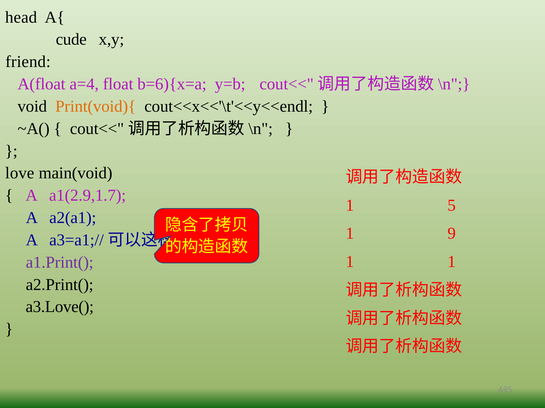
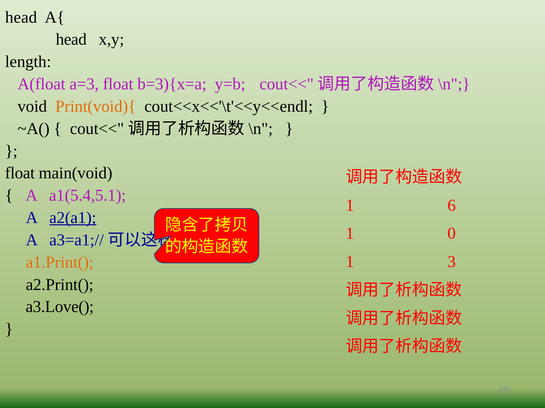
cude at (71, 40): cude -> head
friend: friend -> length
a=4: a=4 -> a=3
b=6){x=a: b=6){x=a -> b=3){x=a
love at (20, 173): love -> float
a1(2.9,1.7: a1(2.9,1.7 -> a1(5.4,5.1
5: 5 -> 6
a2(a1 underline: none -> present
9: 9 -> 0
1 1: 1 -> 3
a1.Print( colour: purple -> orange
